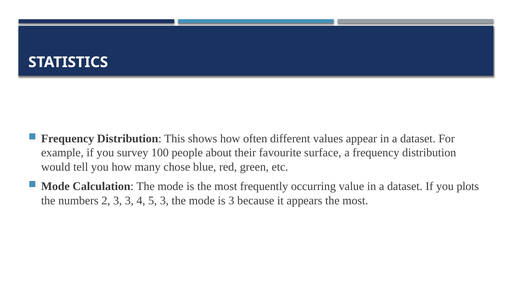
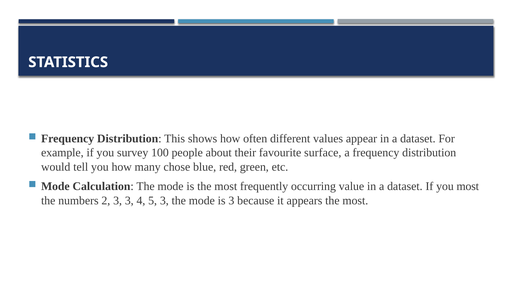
you plots: plots -> most
